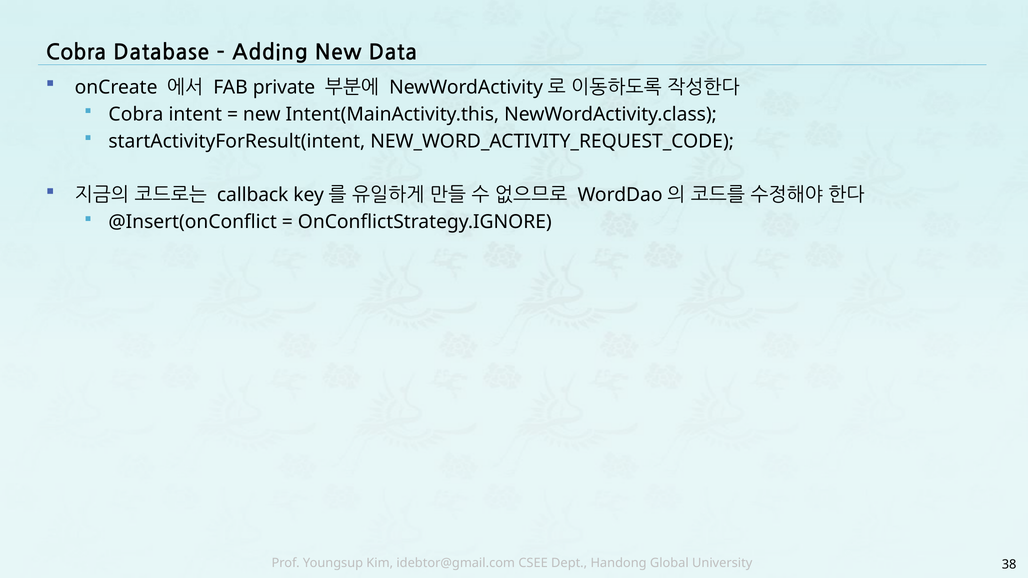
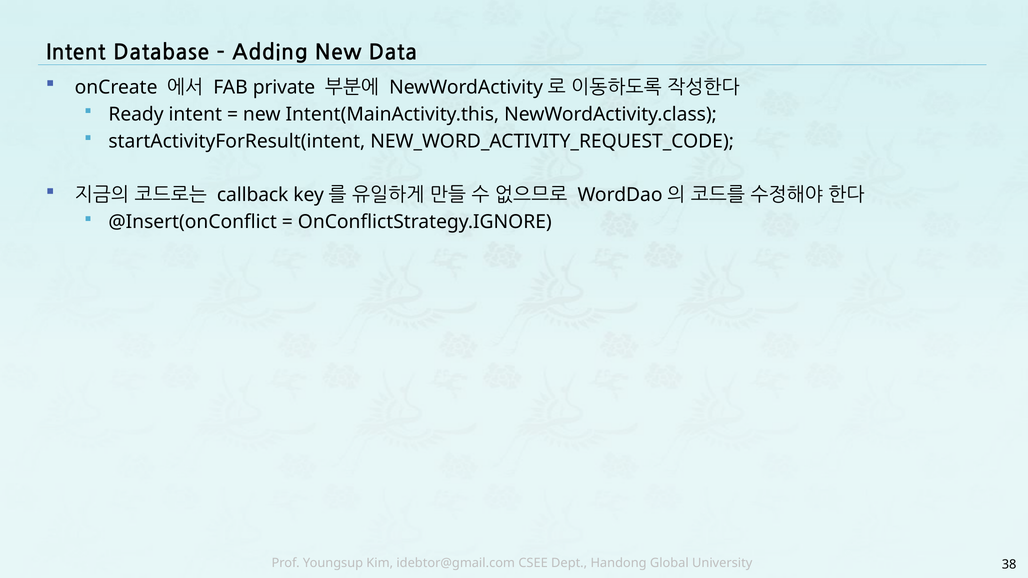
Cobra at (76, 53): Cobra -> Intent
Cobra at (136, 114): Cobra -> Ready
